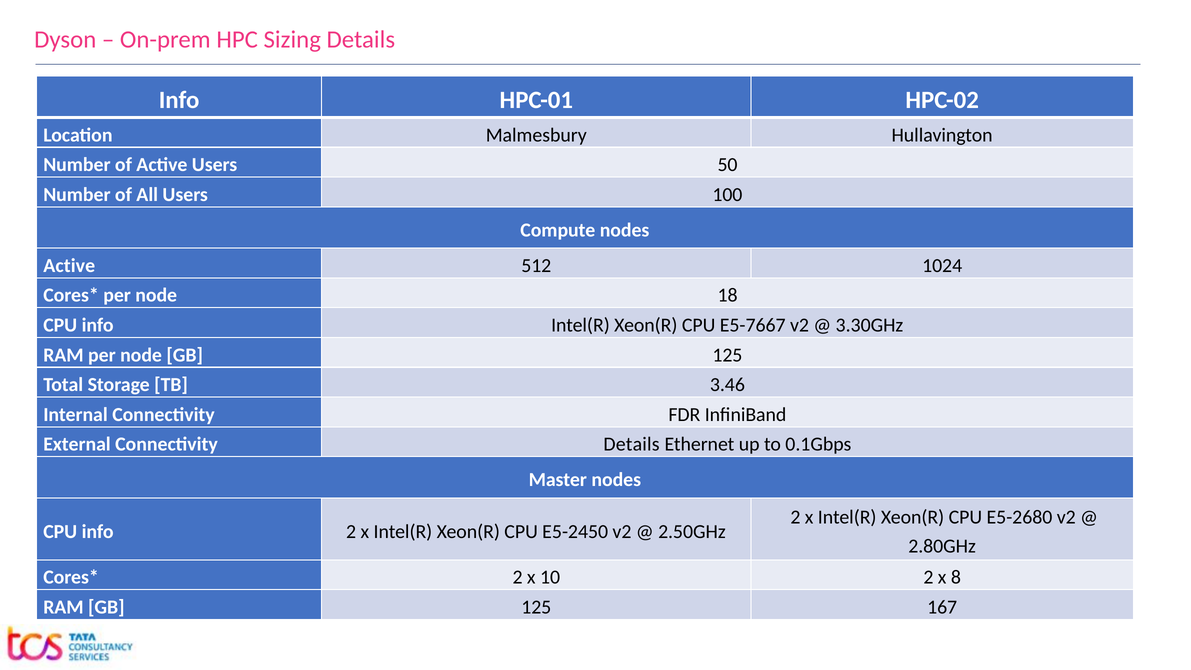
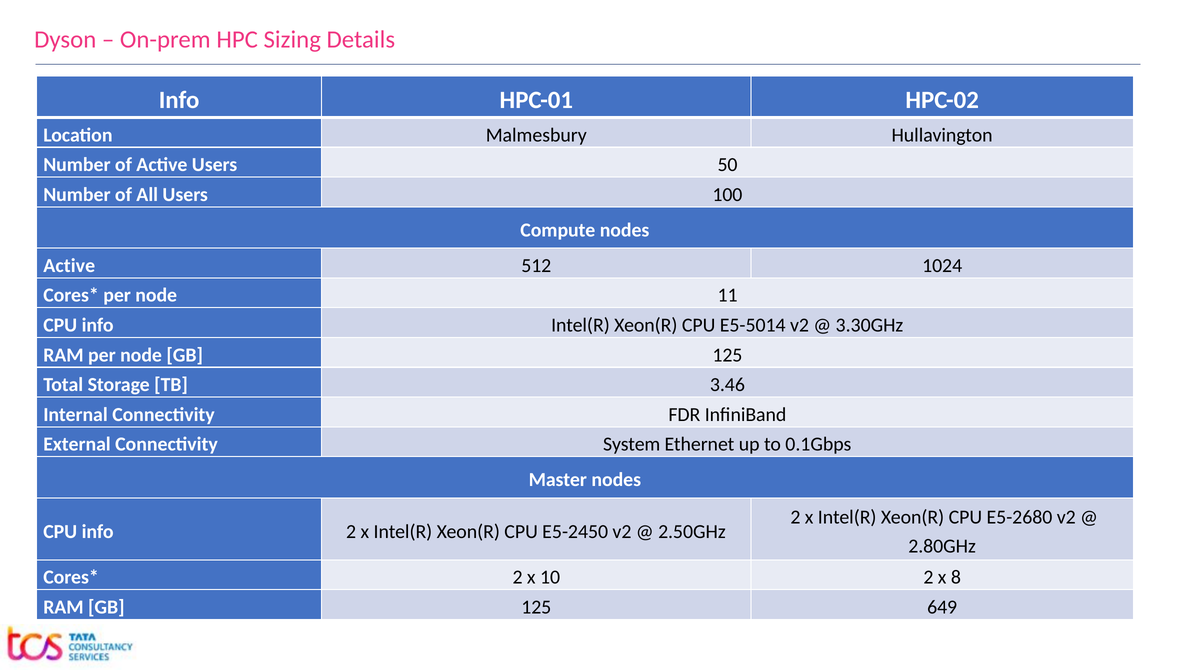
18: 18 -> 11
E5-7667: E5-7667 -> E5-5014
Connectivity Details: Details -> System
167: 167 -> 649
